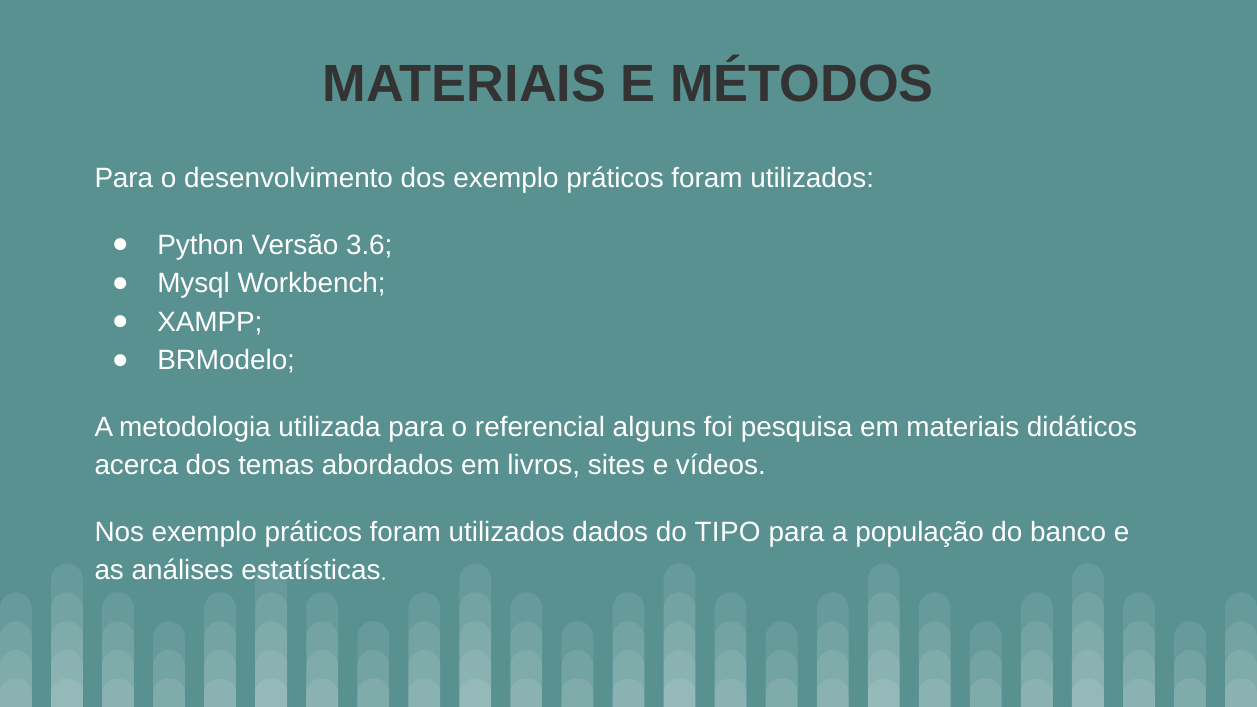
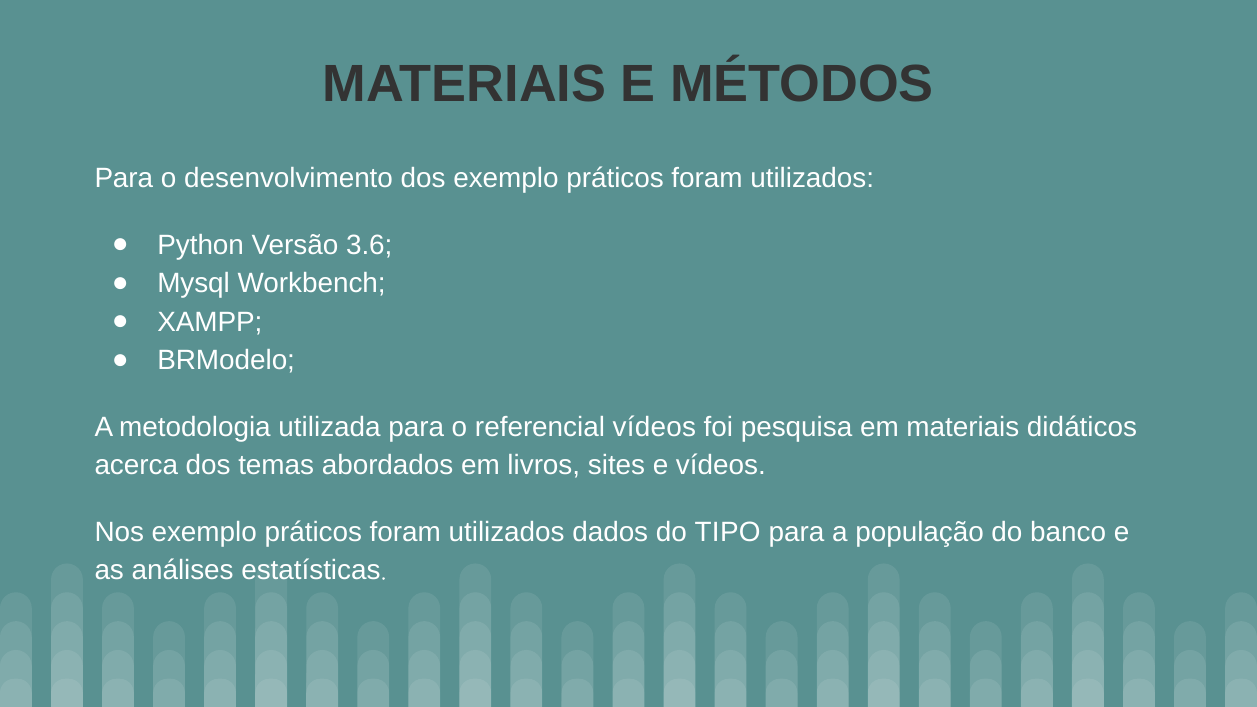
referencial alguns: alguns -> vídeos
